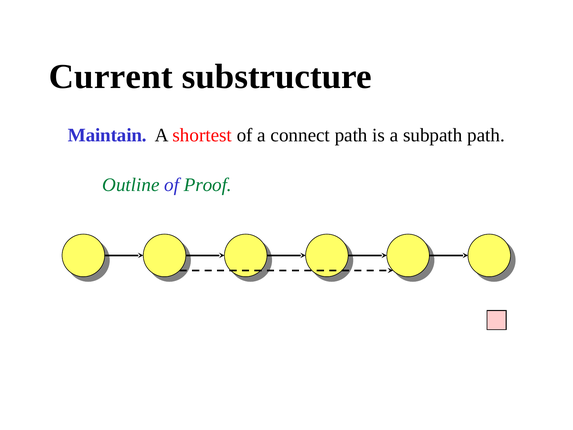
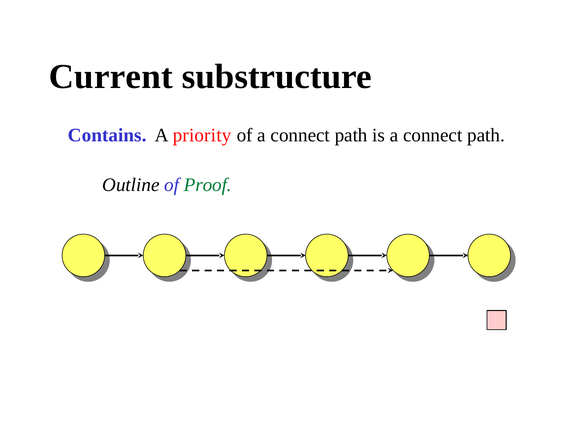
Maintain: Maintain -> Contains
shortest: shortest -> priority
is a subpath: subpath -> connect
Outline colour: green -> black
